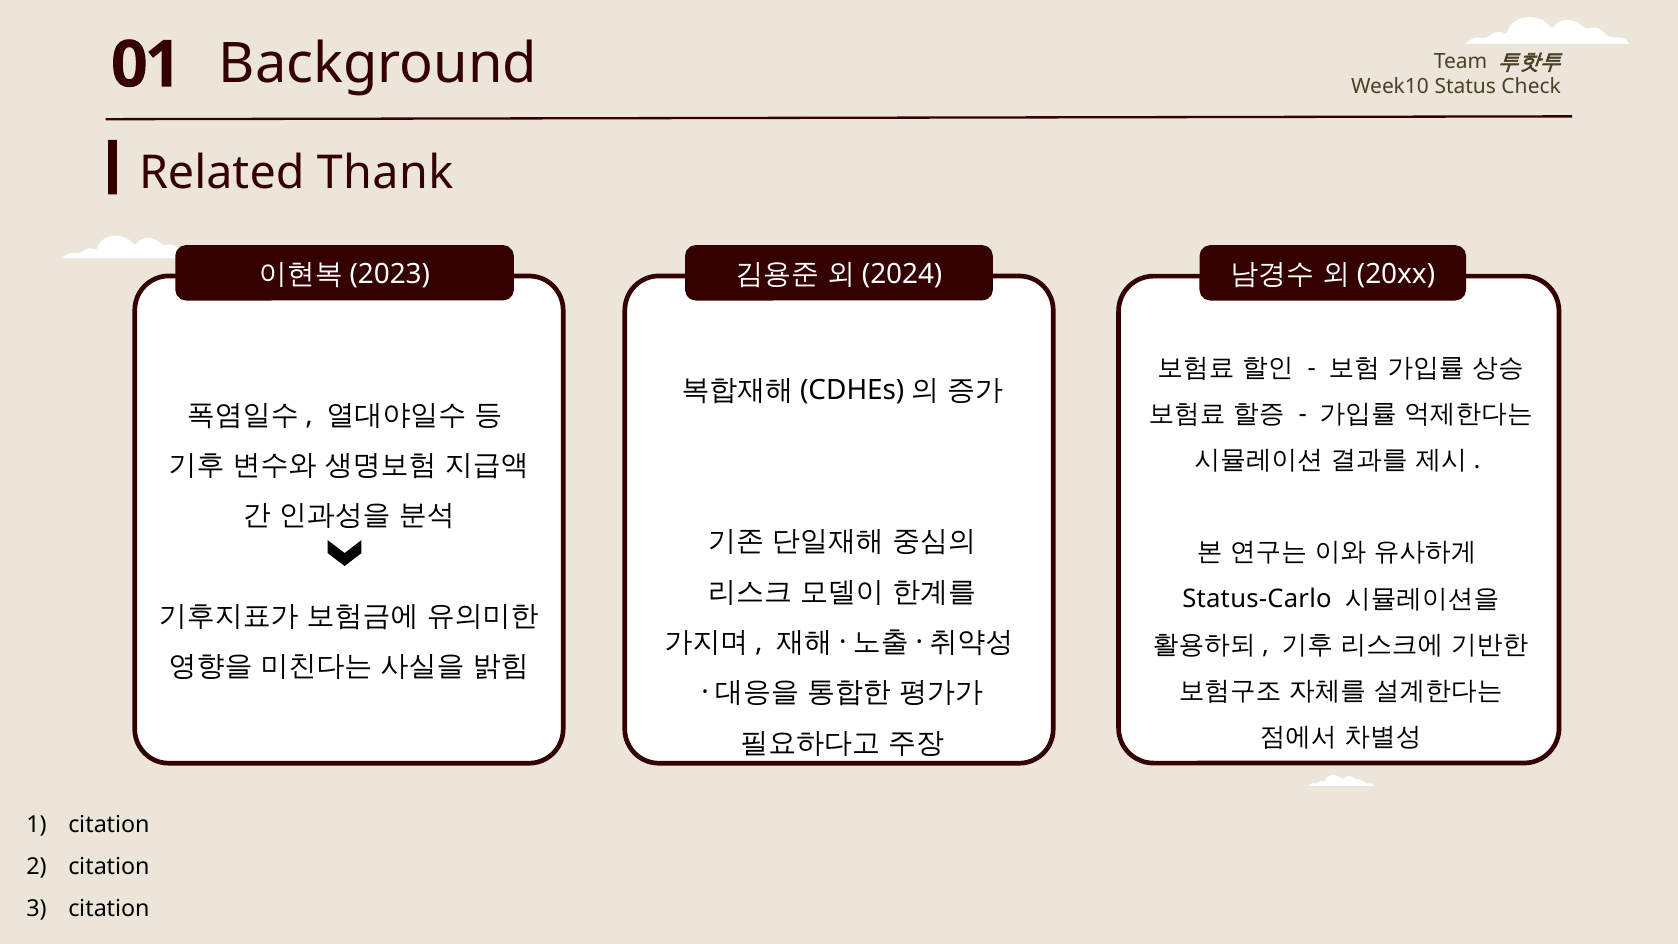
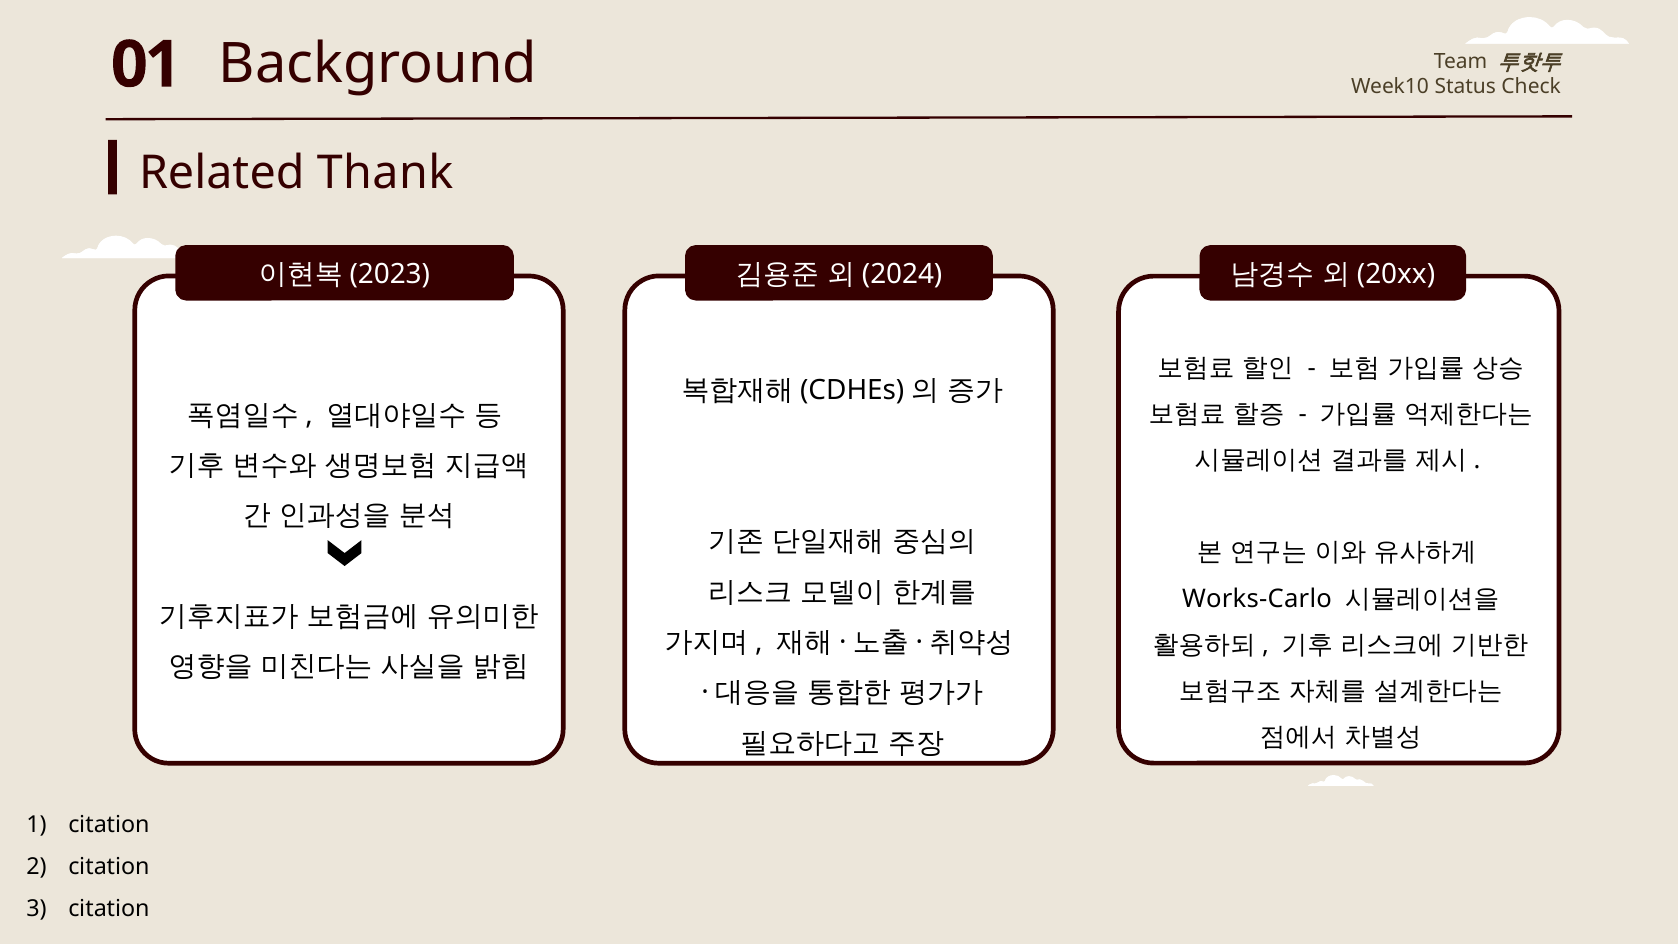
Status-Carlo: Status-Carlo -> Works-Carlo
